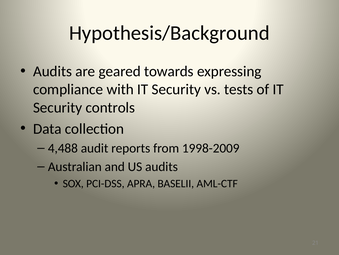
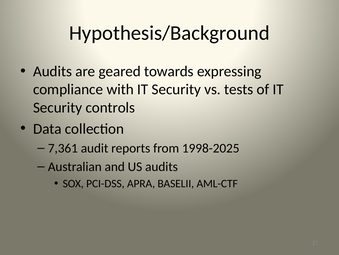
4,488: 4,488 -> 7,361
1998-2009: 1998-2009 -> 1998-2025
